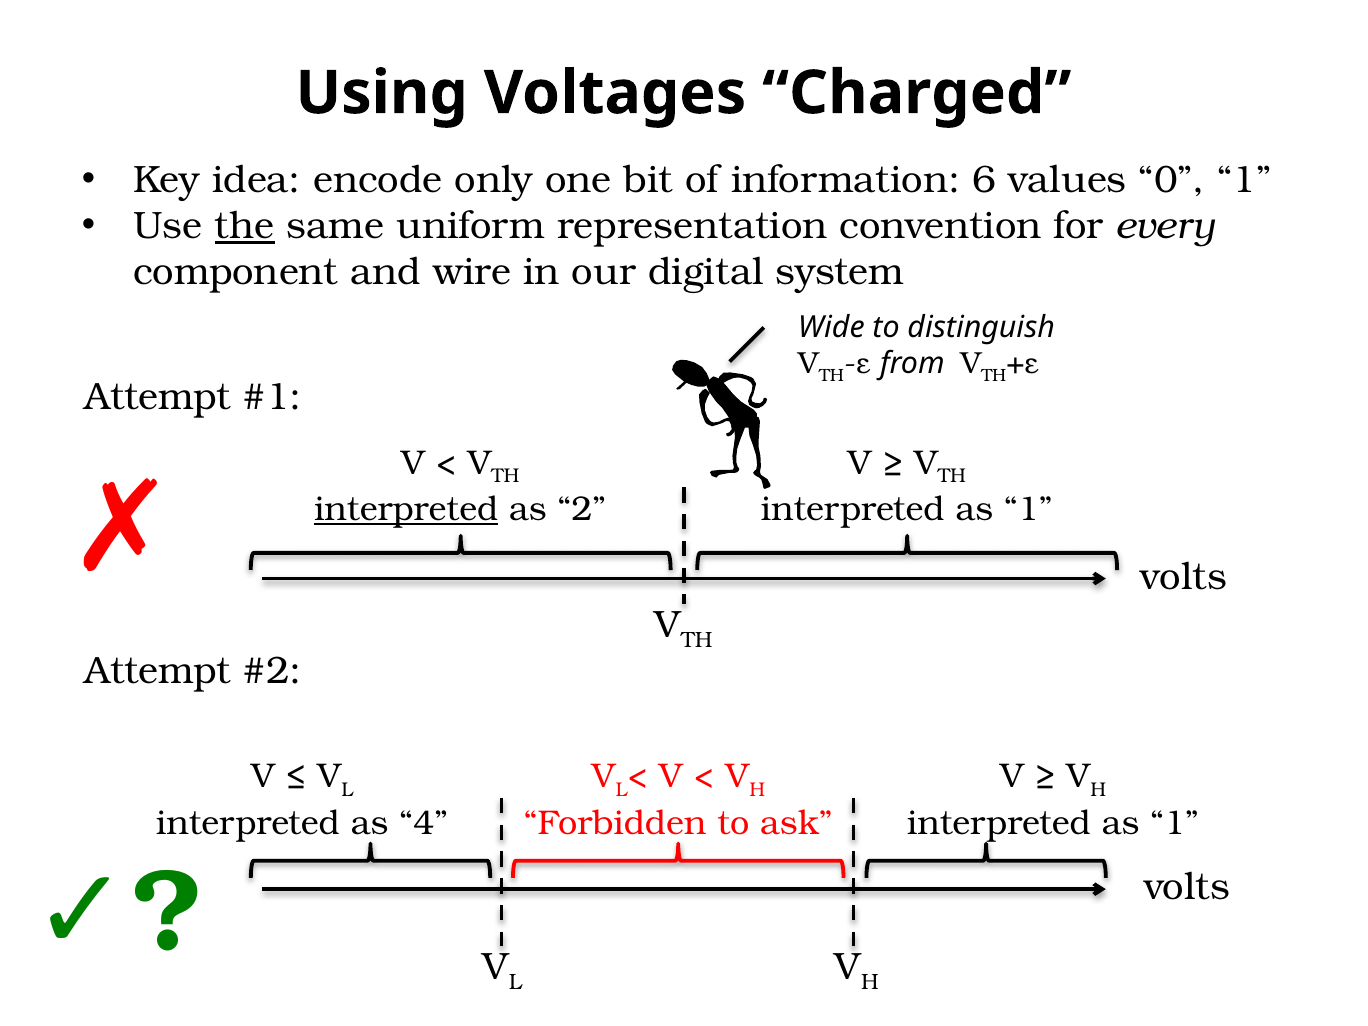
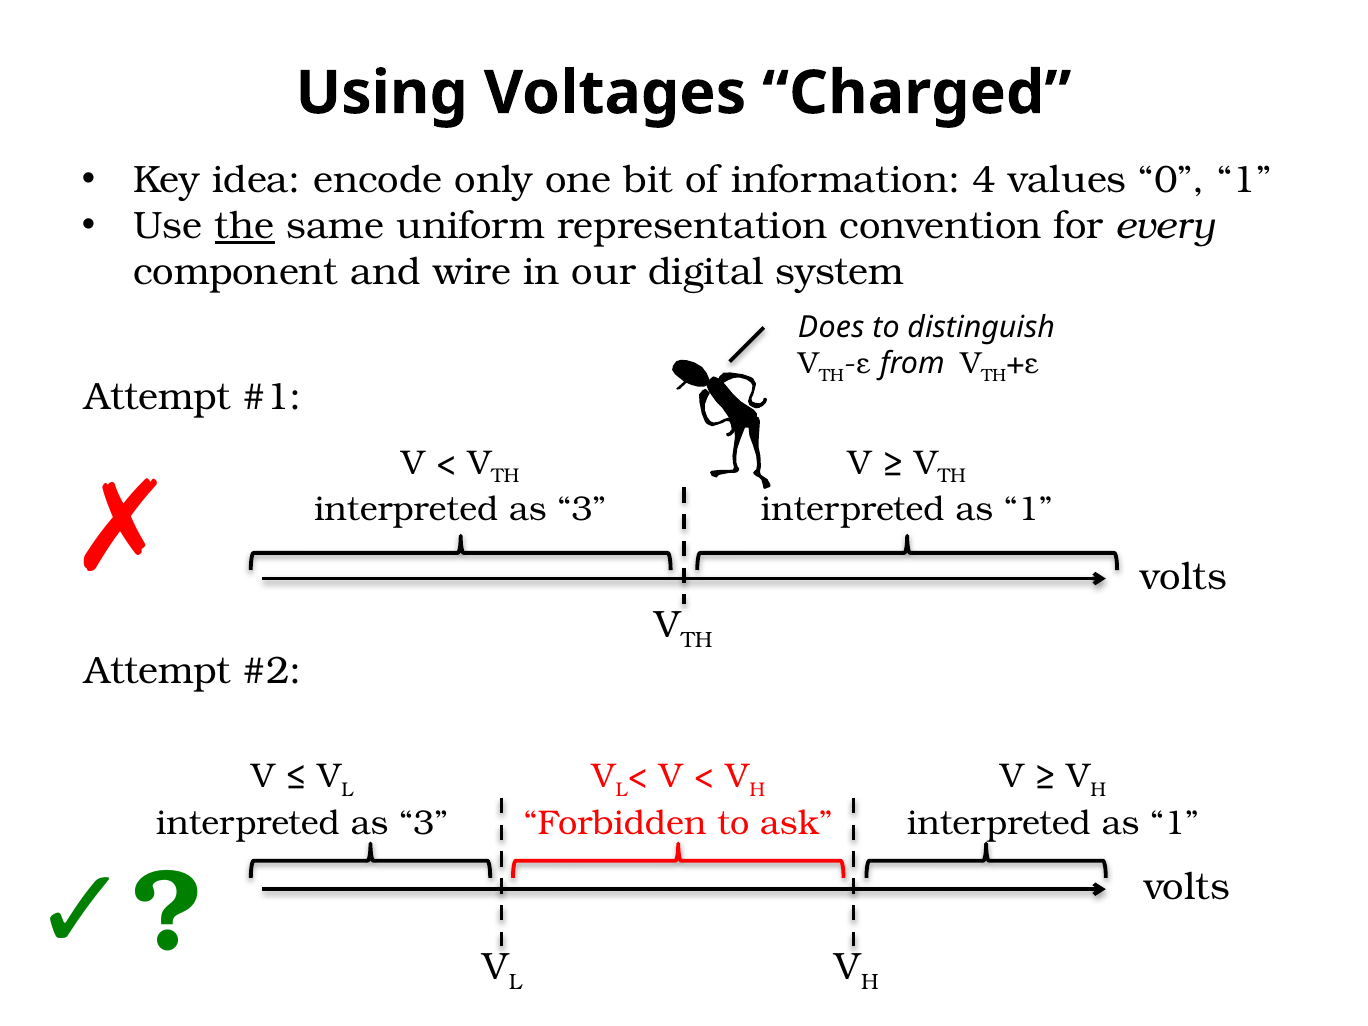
6: 6 -> 4
Wide: Wide -> Does
interpreted at (406, 509) underline: present -> none
2 at (582, 509): 2 -> 3
4 at (424, 823): 4 -> 3
